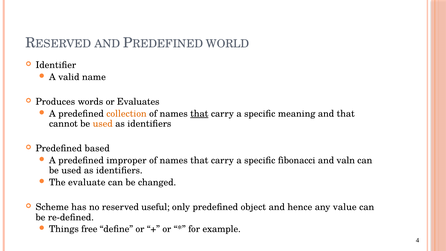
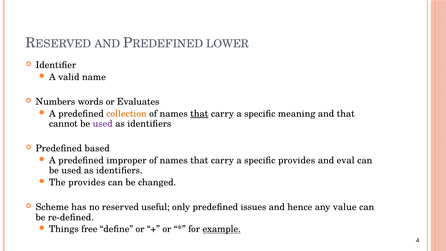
WORLD: WORLD -> LOWER
Produces: Produces -> Numbers
used at (103, 124) colour: orange -> purple
specific fibonacci: fibonacci -> provides
valn: valn -> eval
The evaluate: evaluate -> provides
object: object -> issues
example underline: none -> present
